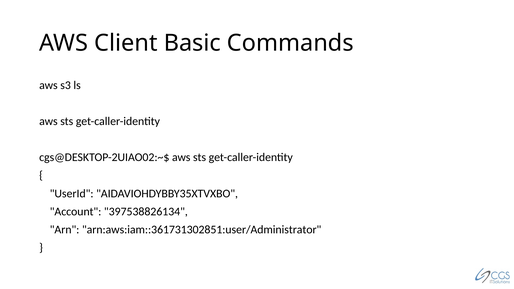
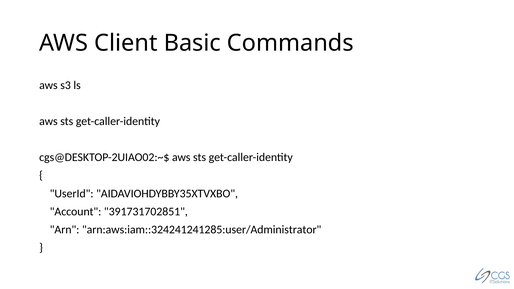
397538826134: 397538826134 -> 391731702851
arn:aws:iam::361731302851:user/Administrator: arn:aws:iam::361731302851:user/Administrator -> arn:aws:iam::324241241285:user/Administrator
